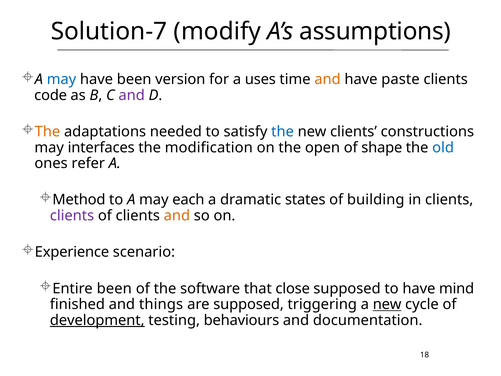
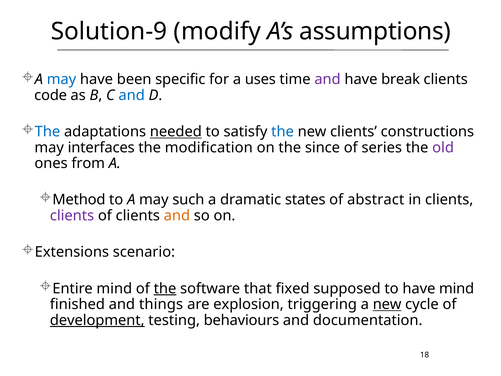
Solution-7: Solution-7 -> Solution-9
version: version -> specific
and at (328, 79) colour: orange -> purple
paste: paste -> break
and at (132, 95) colour: purple -> blue
The at (47, 132) colour: orange -> blue
needed underline: none -> present
open: open -> since
shape: shape -> series
old colour: blue -> purple
refer: refer -> from
each: each -> such
building: building -> abstract
Experience: Experience -> Extensions
Entire been: been -> mind
the at (165, 288) underline: none -> present
close: close -> fixed
are supposed: supposed -> explosion
